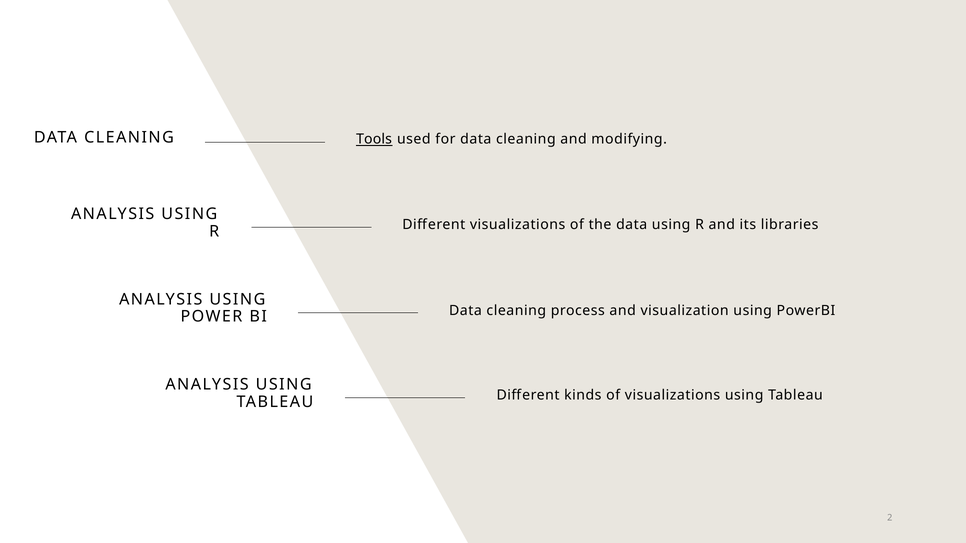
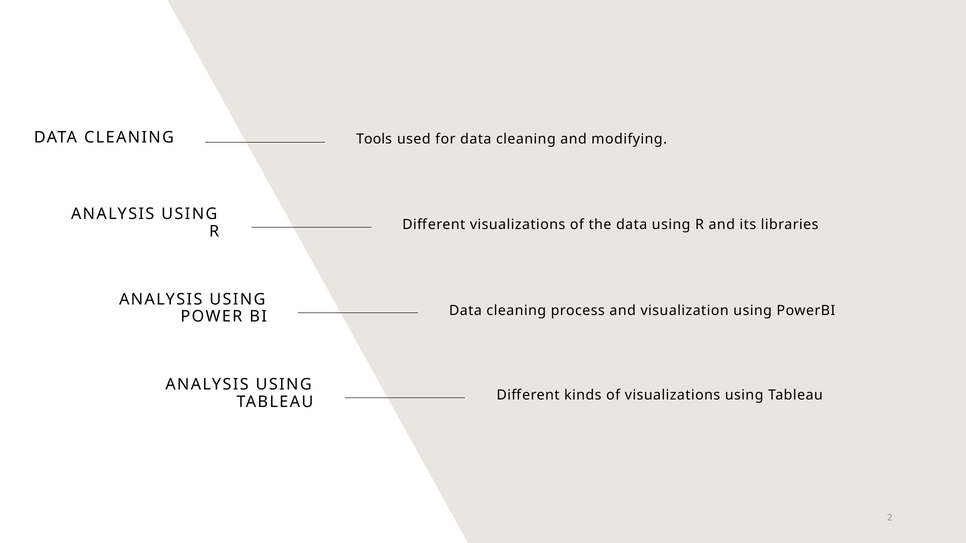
Tools underline: present -> none
